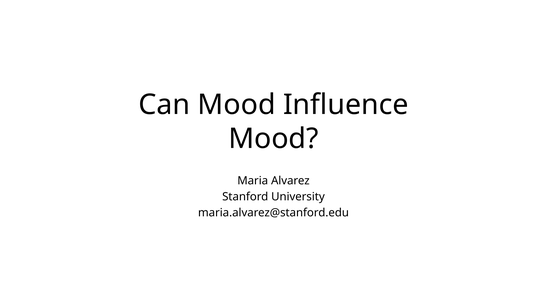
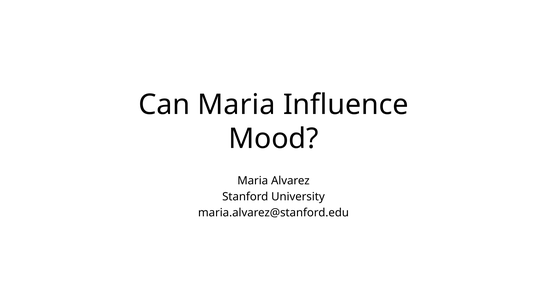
Can Mood: Mood -> Maria
